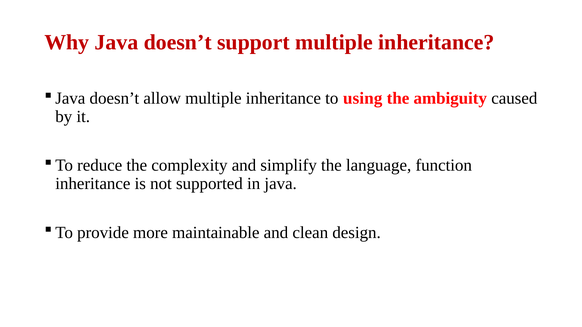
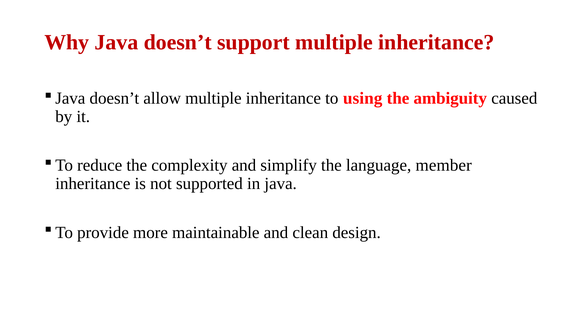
function: function -> member
